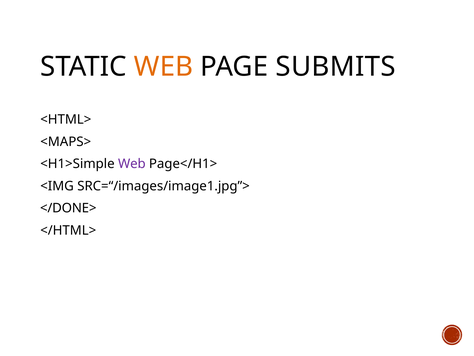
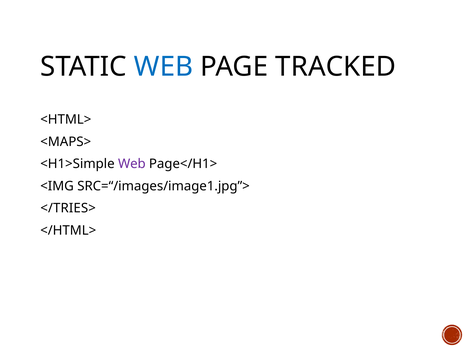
WEB at (164, 67) colour: orange -> blue
SUBMITS: SUBMITS -> TRACKED
</DONE>: </DONE> -> </TRIES>
